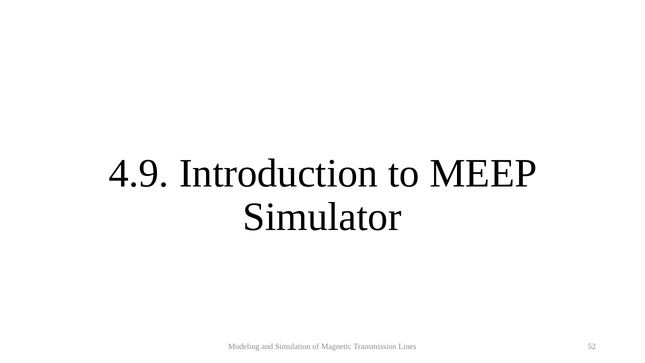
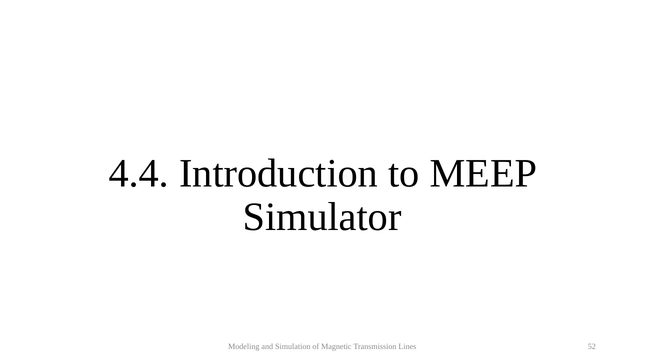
4.9: 4.9 -> 4.4
